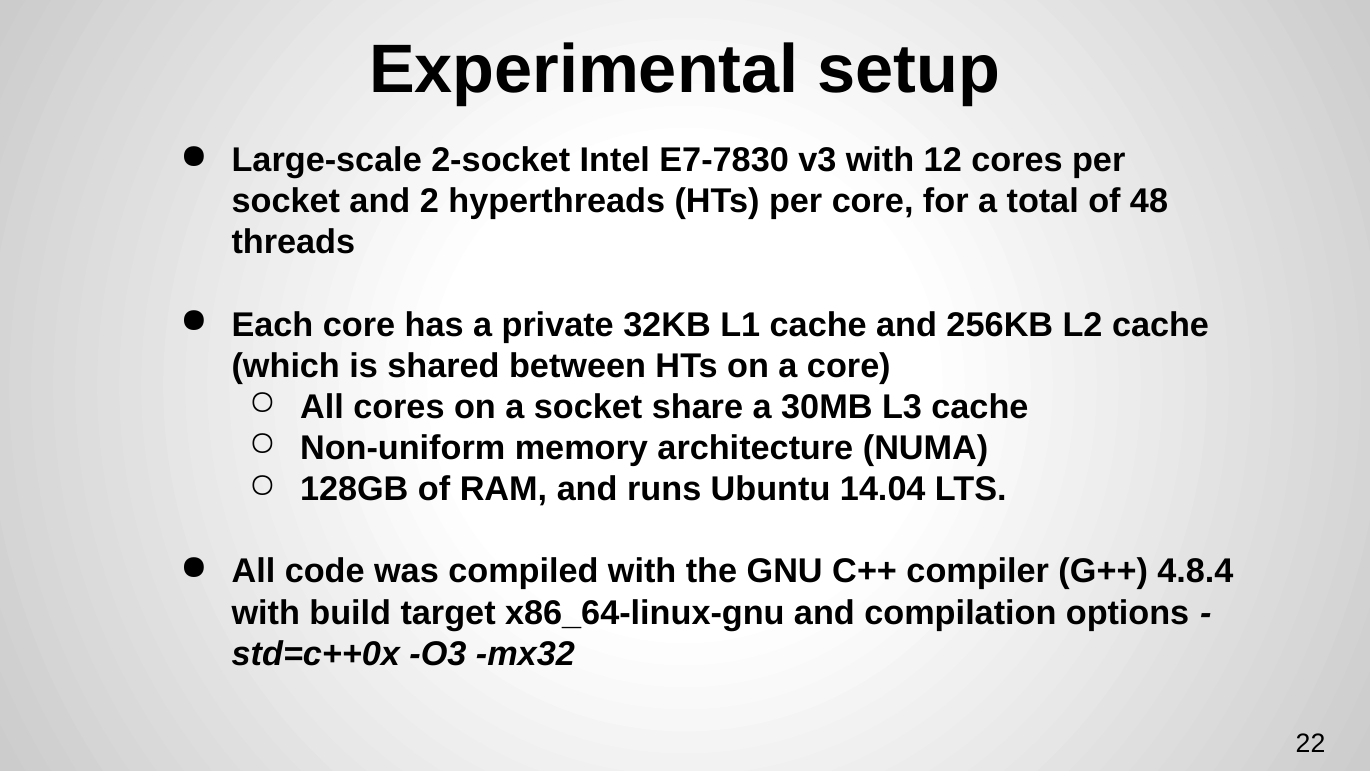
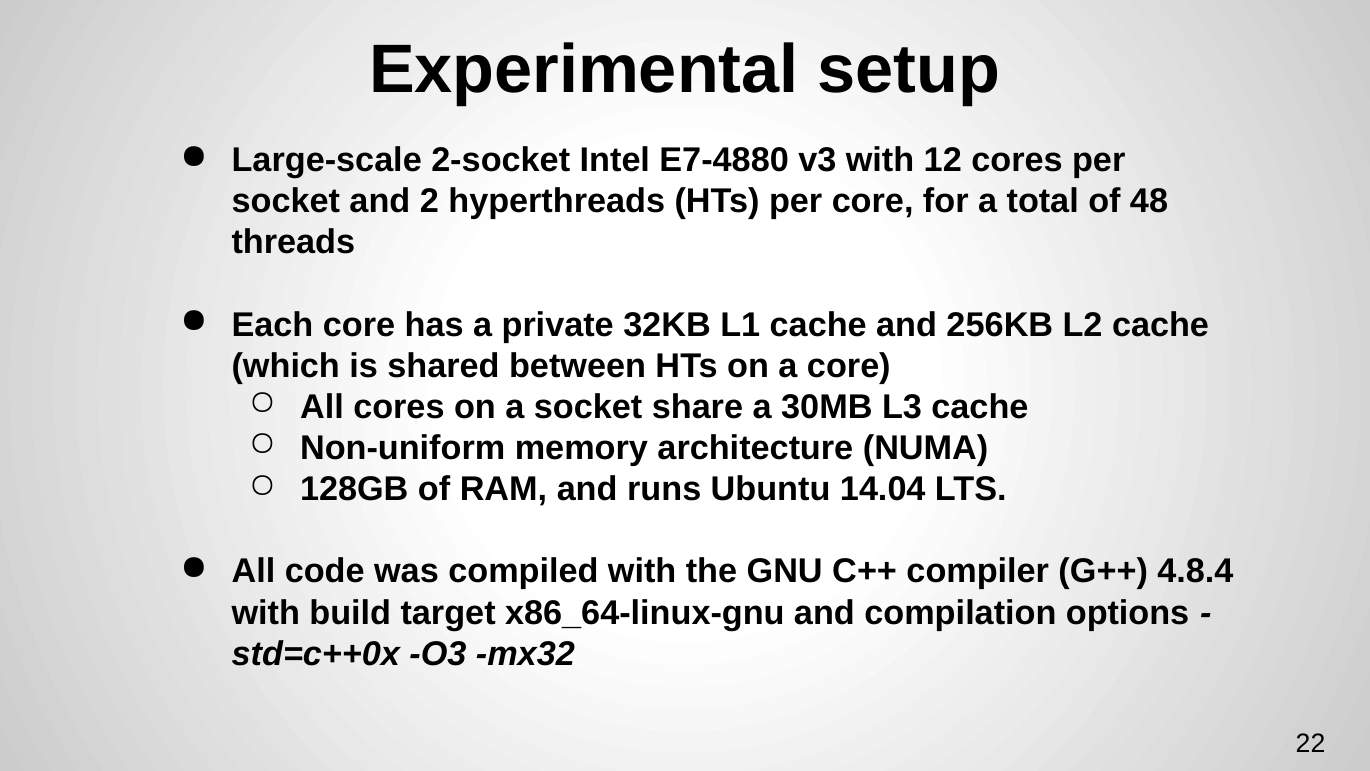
E7-7830: E7-7830 -> E7-4880
